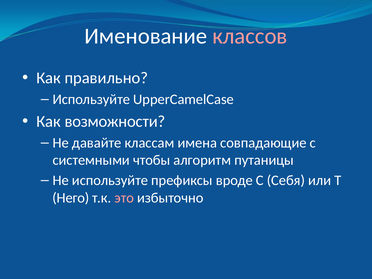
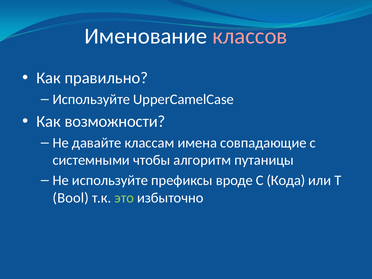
Себя: Себя -> Кода
Него: Него -> Bool
это colour: pink -> light green
